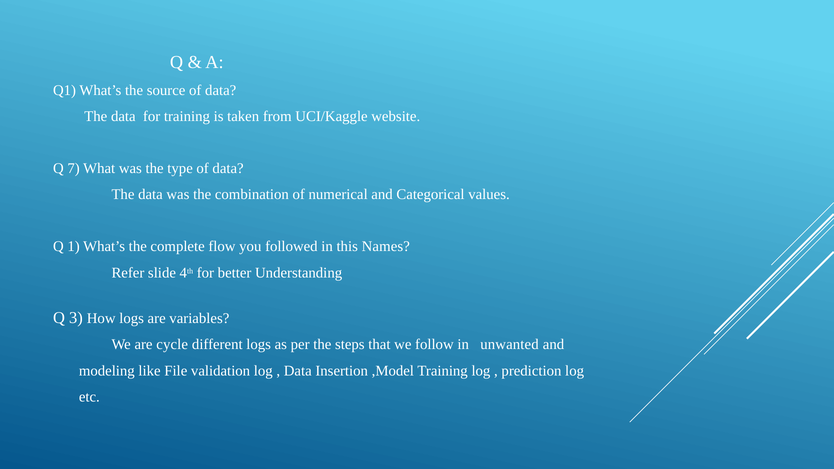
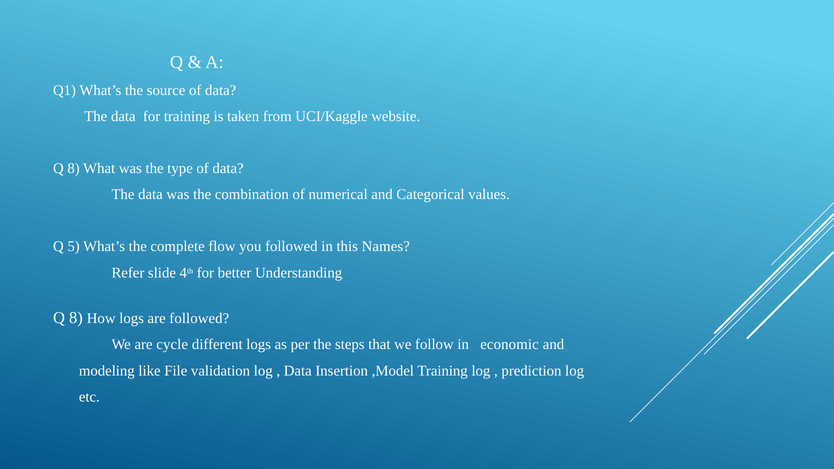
7 at (74, 168): 7 -> 8
1: 1 -> 5
3 at (76, 318): 3 -> 8
are variables: variables -> followed
unwanted: unwanted -> economic
